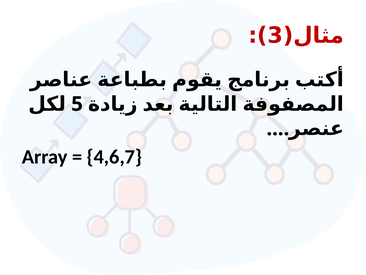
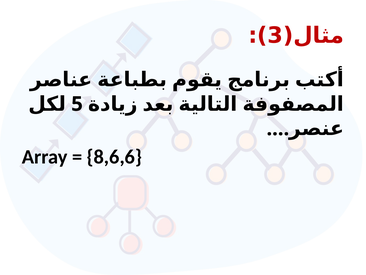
4,6,7: 4,6,7 -> 8,6,6
